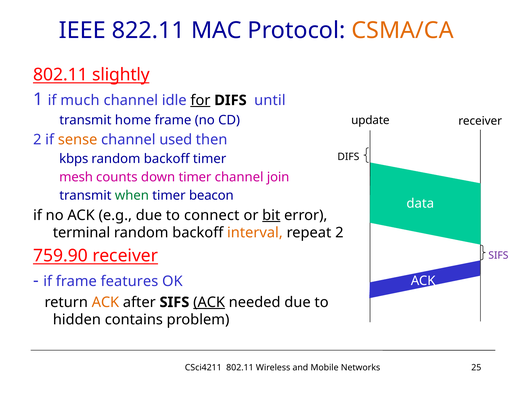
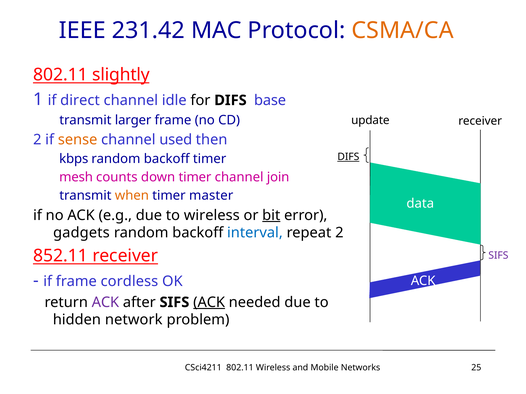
822.11: 822.11 -> 231.42
much: much -> direct
for underline: present -> none
until: until -> base
home: home -> larger
DIFS at (348, 157) underline: none -> present
when colour: green -> orange
beacon: beacon -> master
to connect: connect -> wireless
terminal: terminal -> gadgets
interval colour: orange -> blue
759.90: 759.90 -> 852.11
features: features -> cordless
ACK at (105, 303) colour: orange -> purple
contains: contains -> network
